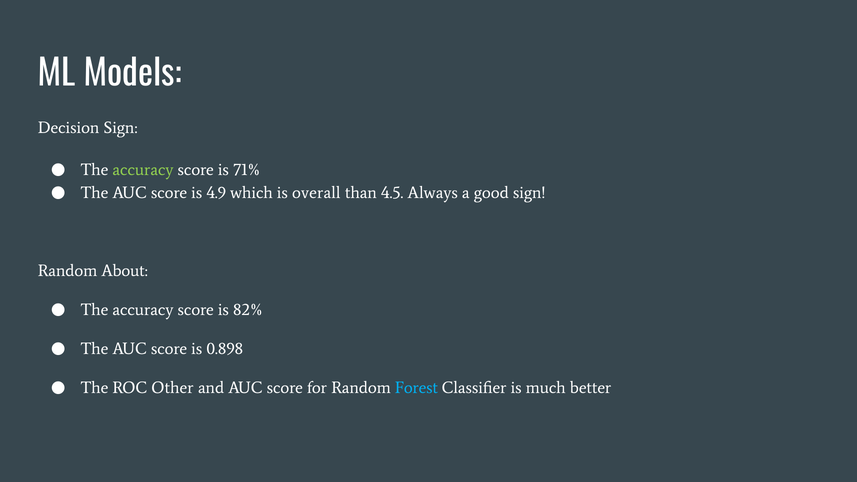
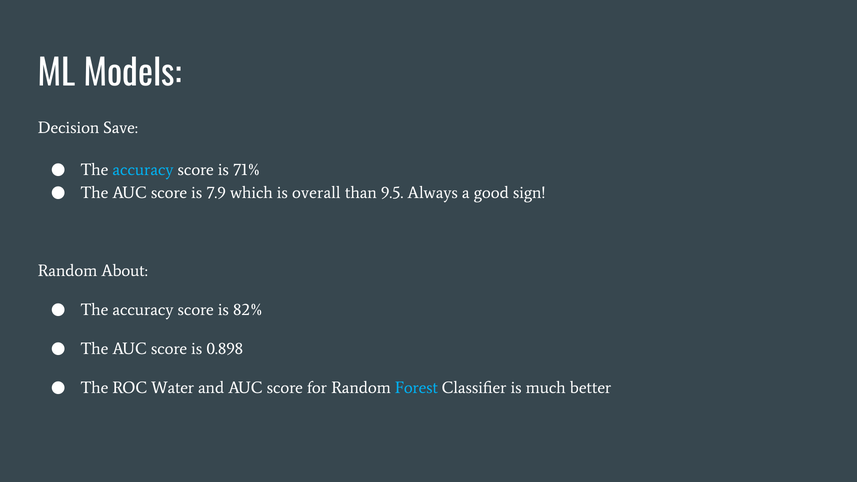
Decision Sign: Sign -> Save
accuracy at (143, 170) colour: light green -> light blue
4.9: 4.9 -> 7.9
4.5: 4.5 -> 9.5
Other: Other -> Water
